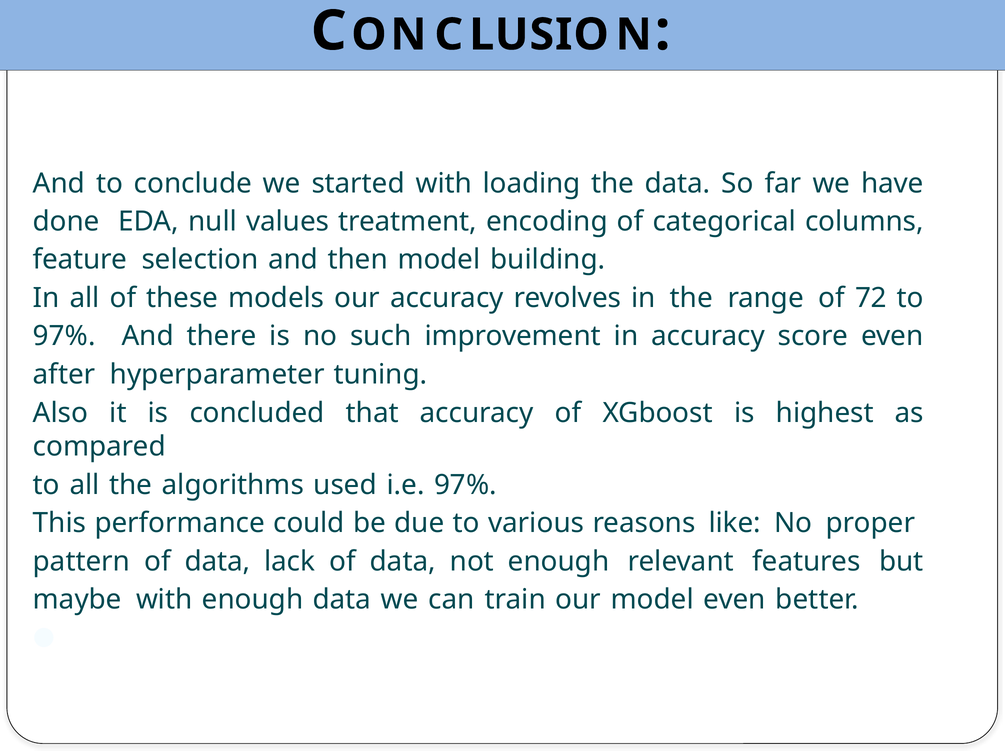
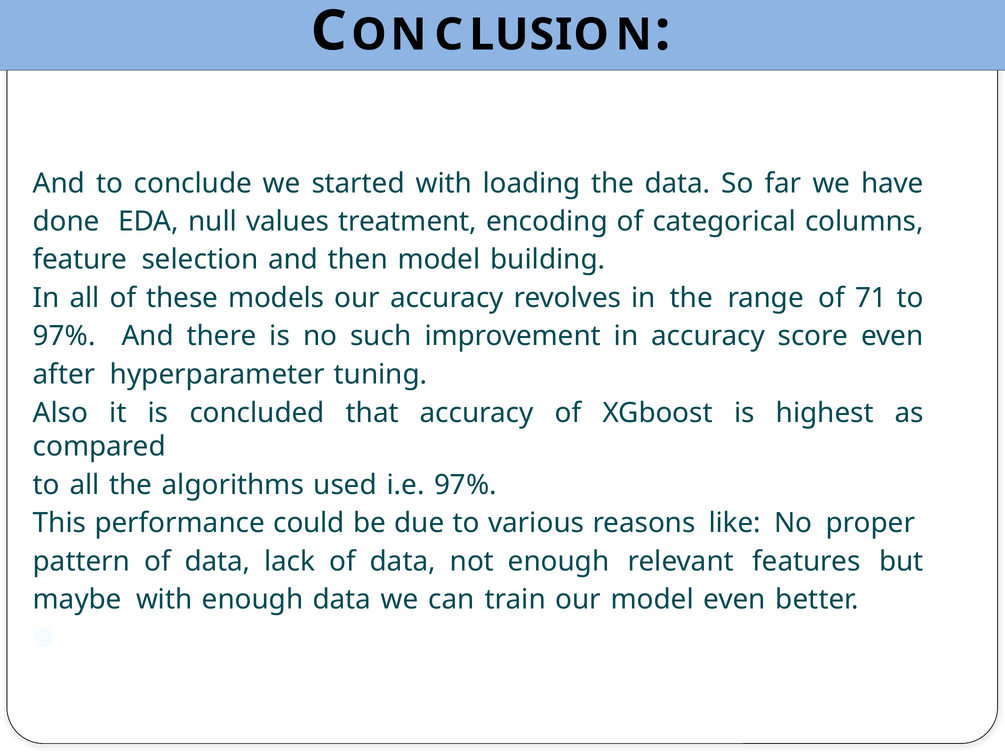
72: 72 -> 71
